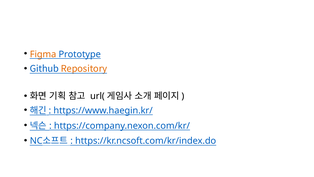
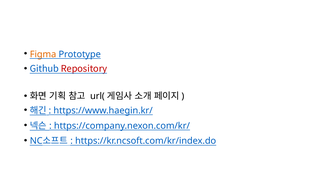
Repository colour: orange -> red
